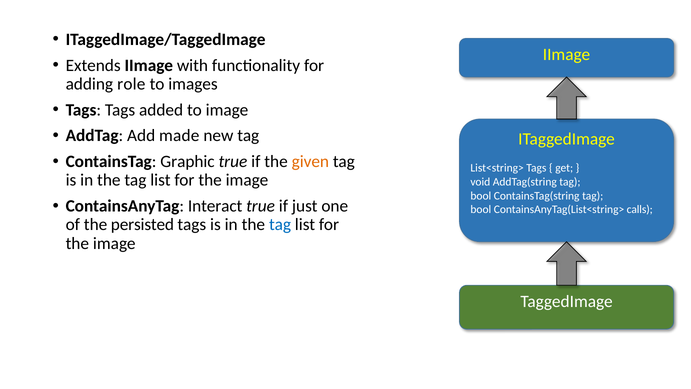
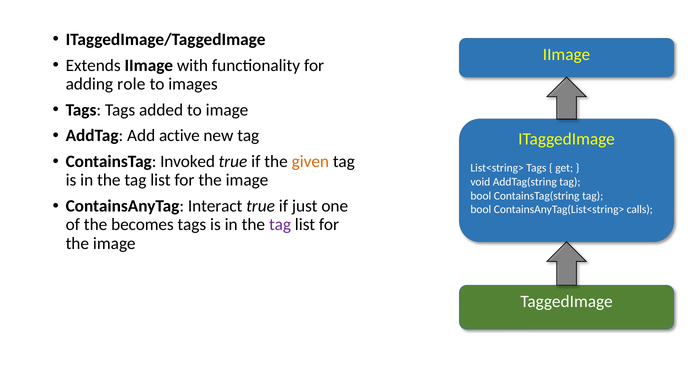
made: made -> active
Graphic: Graphic -> Invoked
persisted: persisted -> becomes
tag at (280, 225) colour: blue -> purple
